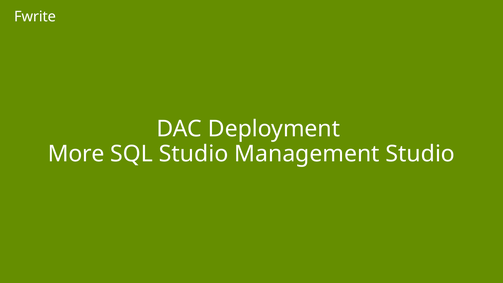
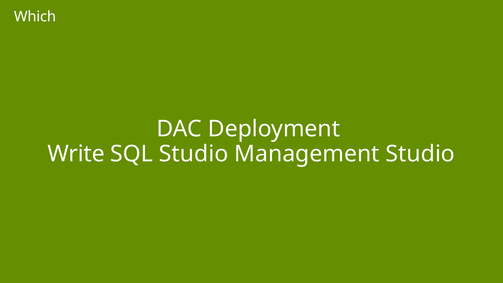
Fwrite: Fwrite -> Which
More: More -> Write
